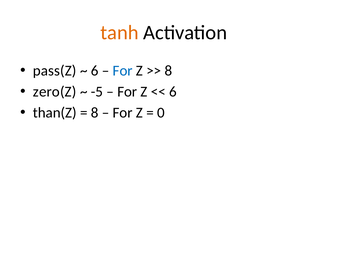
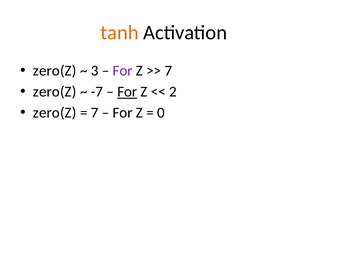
pass(Z at (55, 71): pass(Z -> zero(Z
6 at (95, 71): 6 -> 3
For at (123, 71) colour: blue -> purple
8 at (168, 71): 8 -> 7
-5: -5 -> -7
For at (127, 92) underline: none -> present
6 at (173, 92): 6 -> 2
than(Z at (55, 113): than(Z -> zero(Z
8 at (95, 113): 8 -> 7
